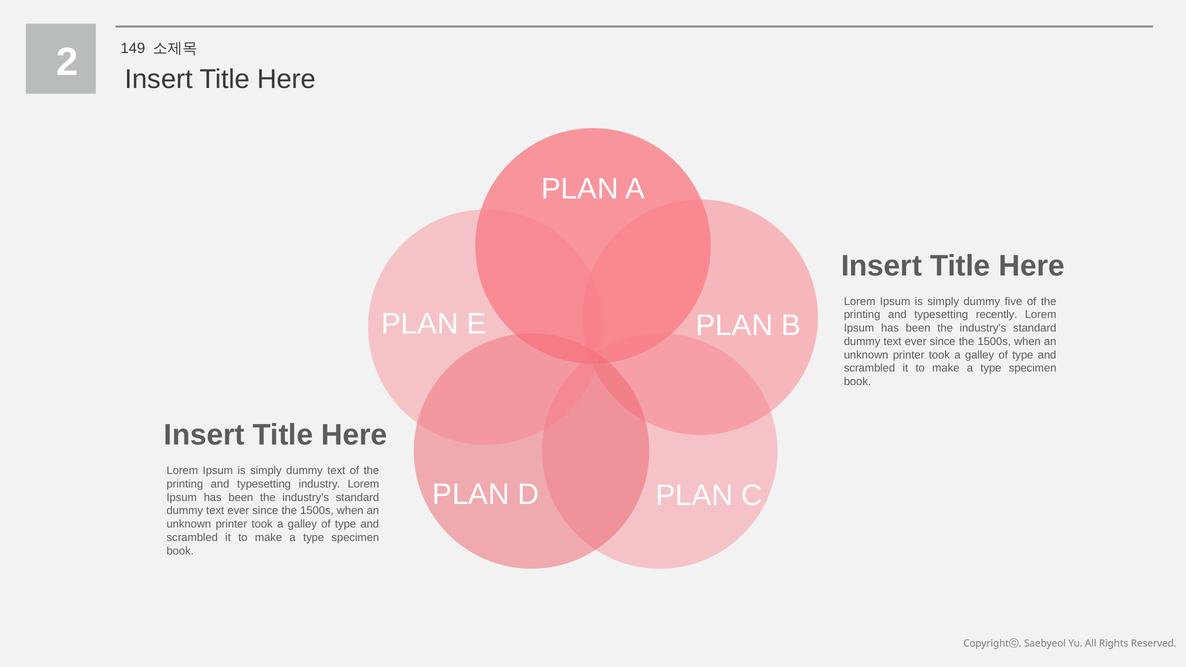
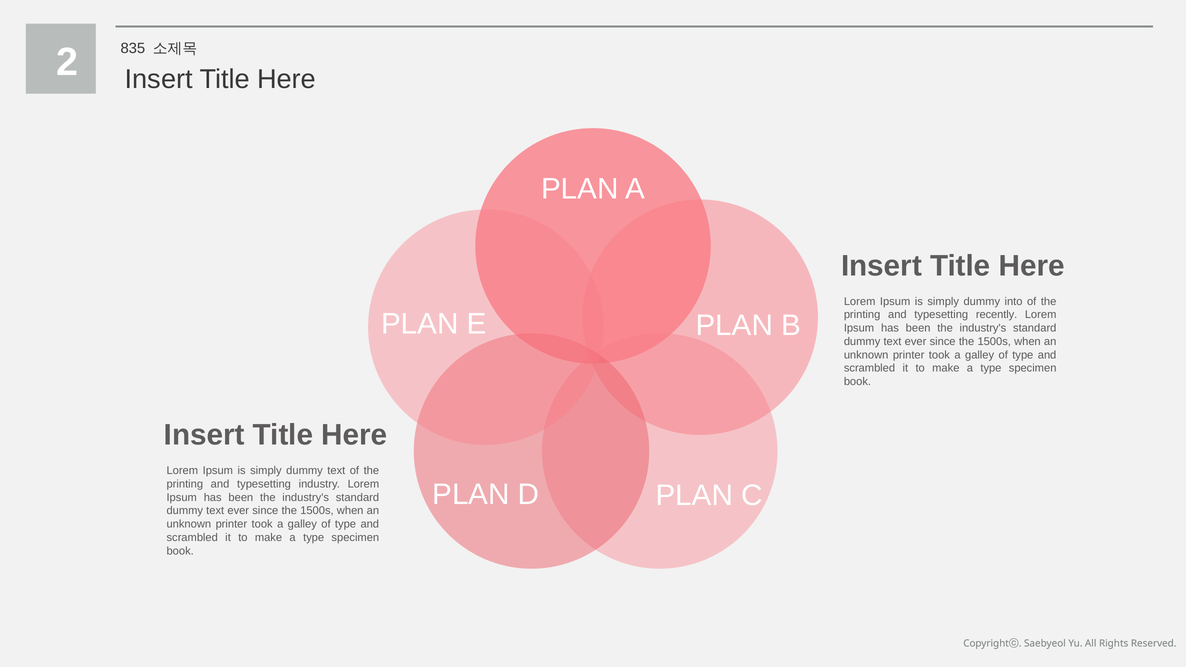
149: 149 -> 835
five: five -> into
